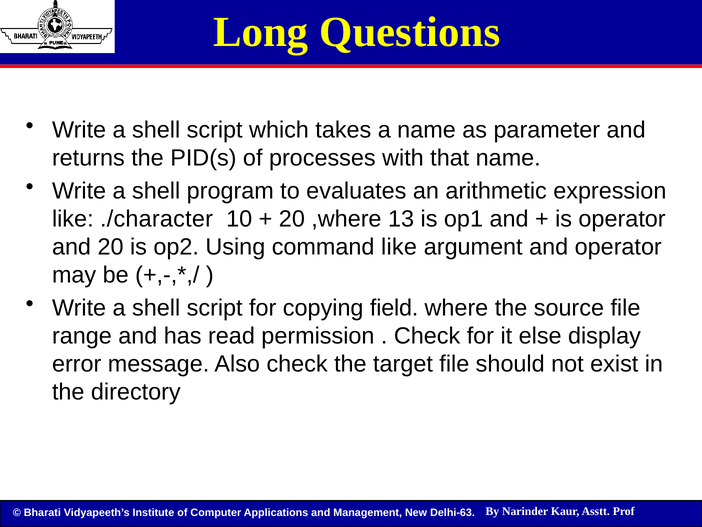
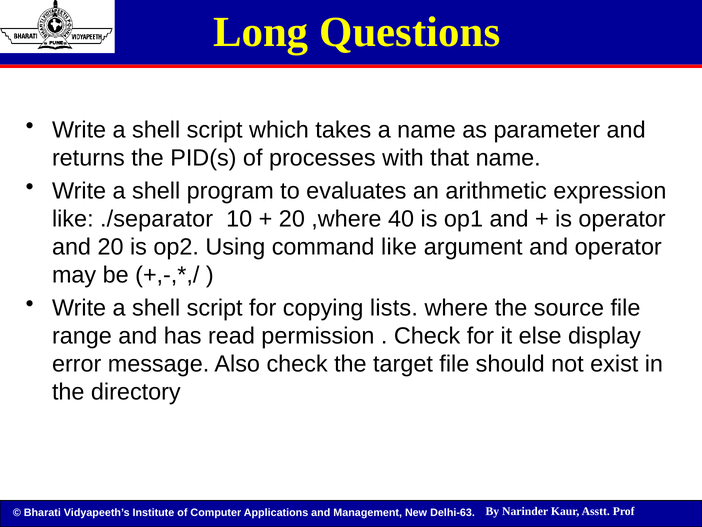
./character: ./character -> ./separator
13: 13 -> 40
field: field -> lists
